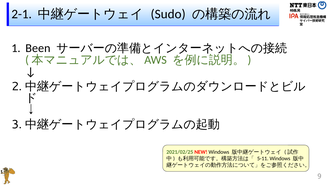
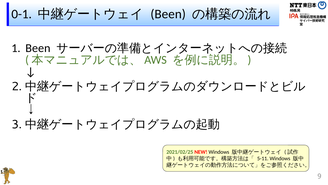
2-1: 2-1 -> 0-1
Sudo at (168, 14): Sudo -> Been
